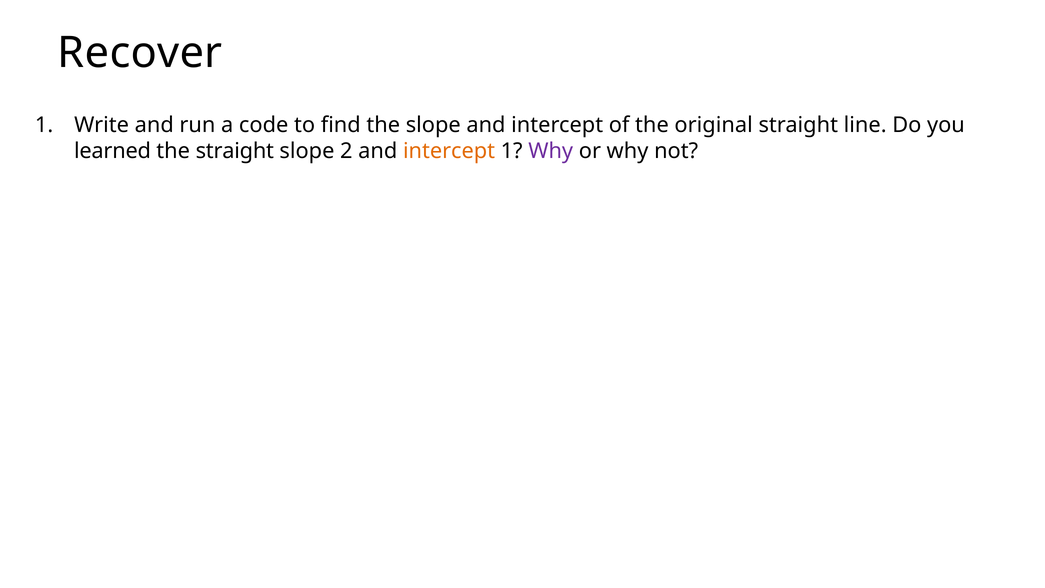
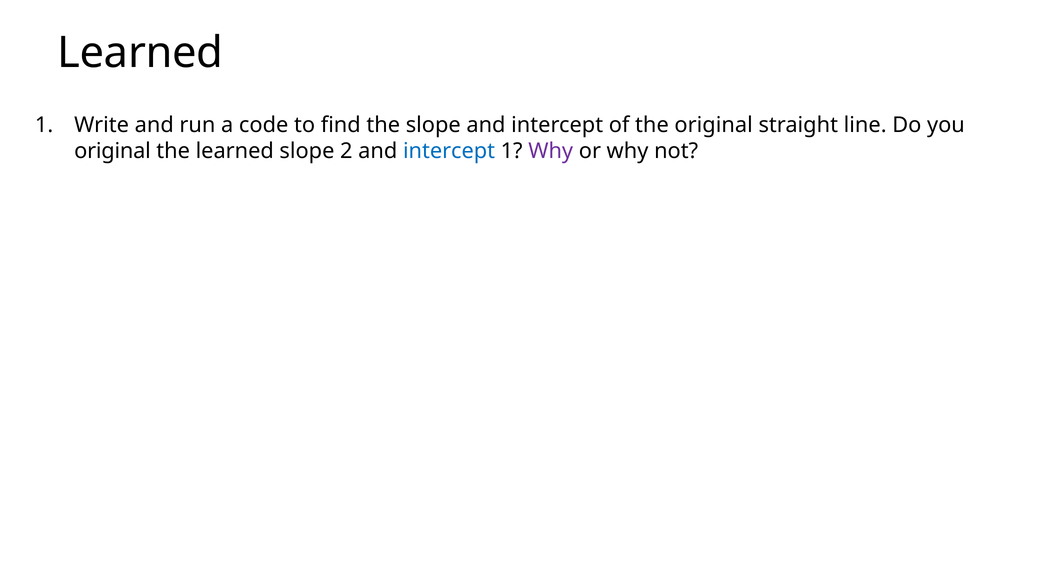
Recover at (140, 53): Recover -> Learned
learned at (112, 151): learned -> original
the straight: straight -> learned
intercept at (449, 151) colour: orange -> blue
